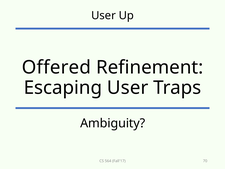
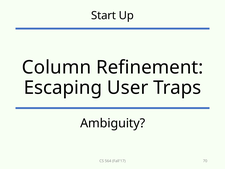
User at (104, 16): User -> Start
Offered: Offered -> Column
